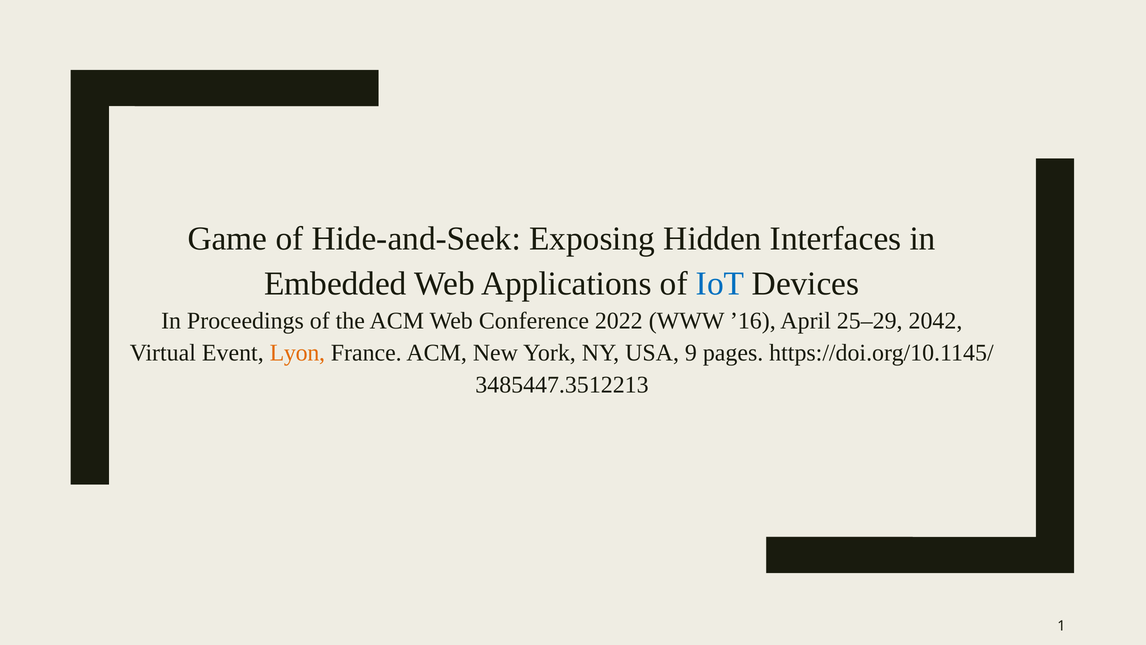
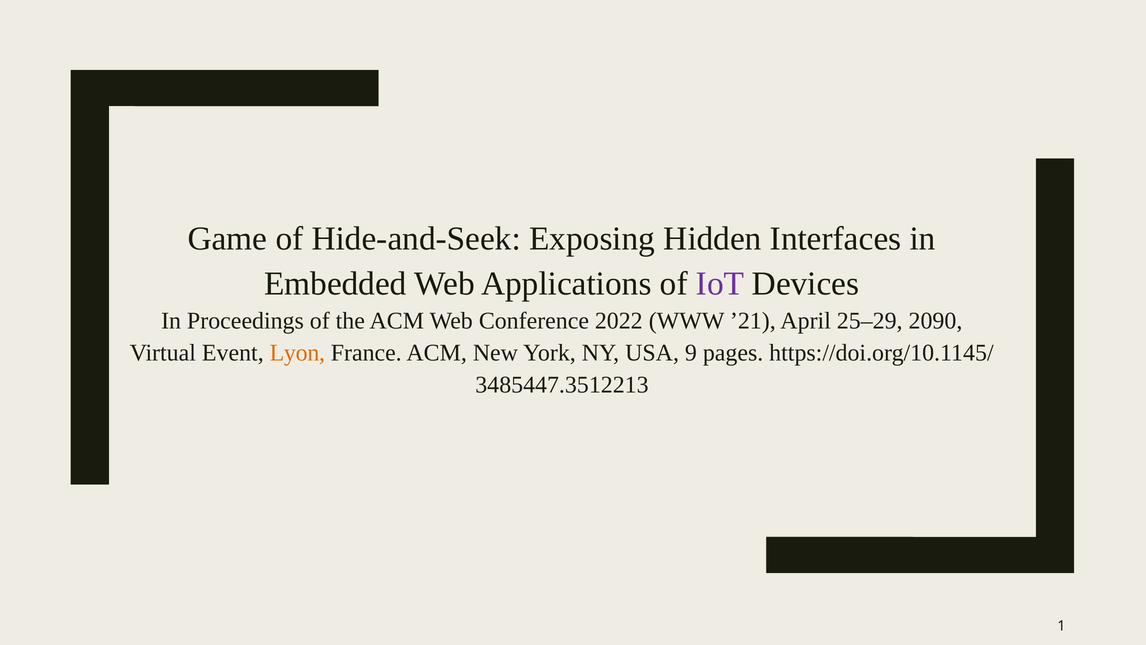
IoT colour: blue -> purple
’16: ’16 -> ’21
2042: 2042 -> 2090
